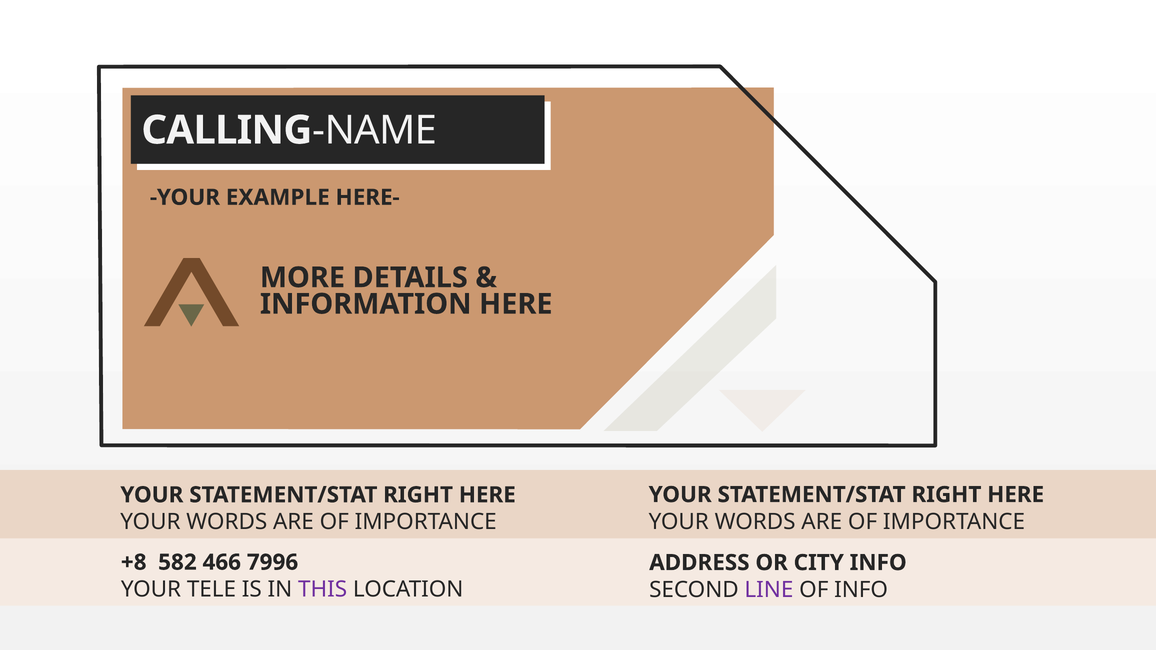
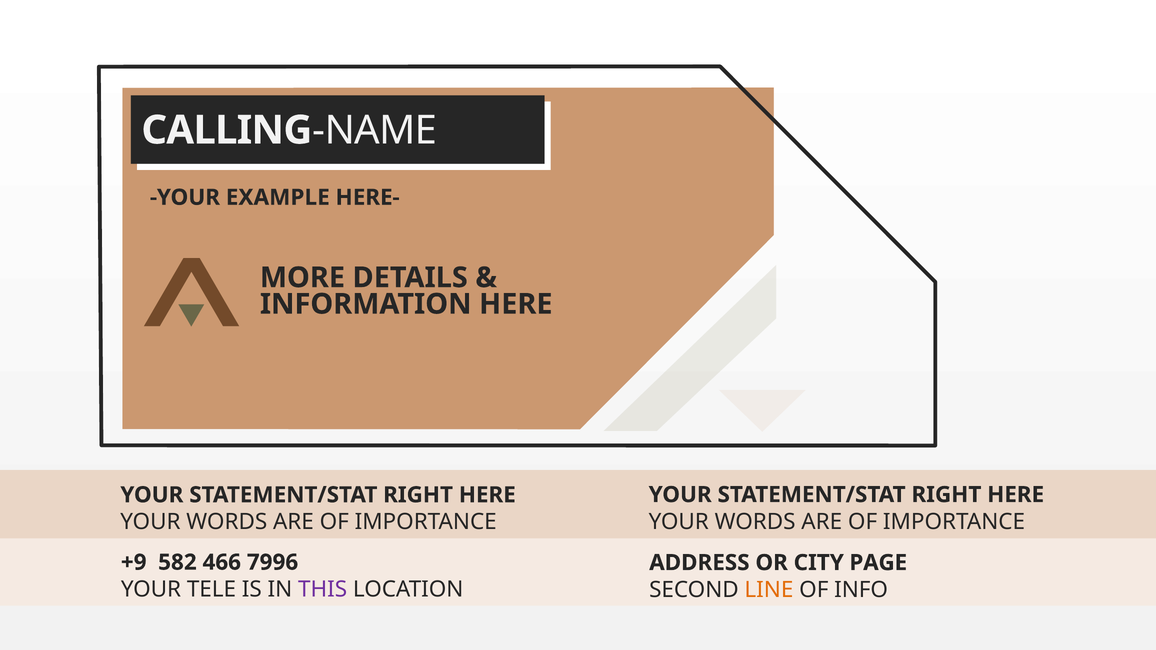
+8: +8 -> +9
CITY INFO: INFO -> PAGE
LINE colour: purple -> orange
